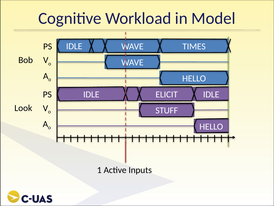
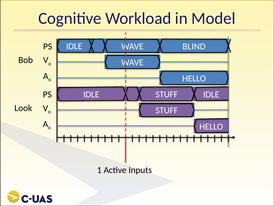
TIMES: TIMES -> BLIND
ELICIT at (167, 94): ELICIT -> STUFF
